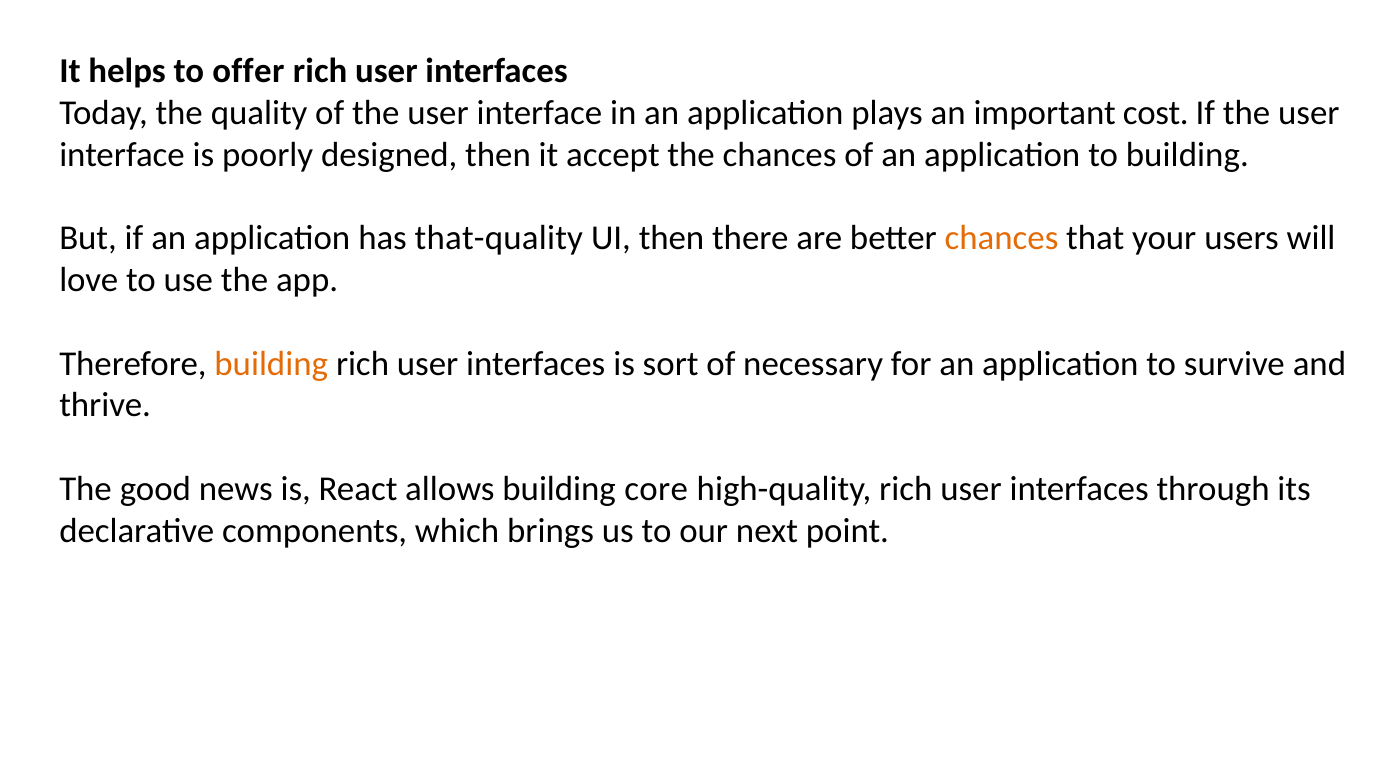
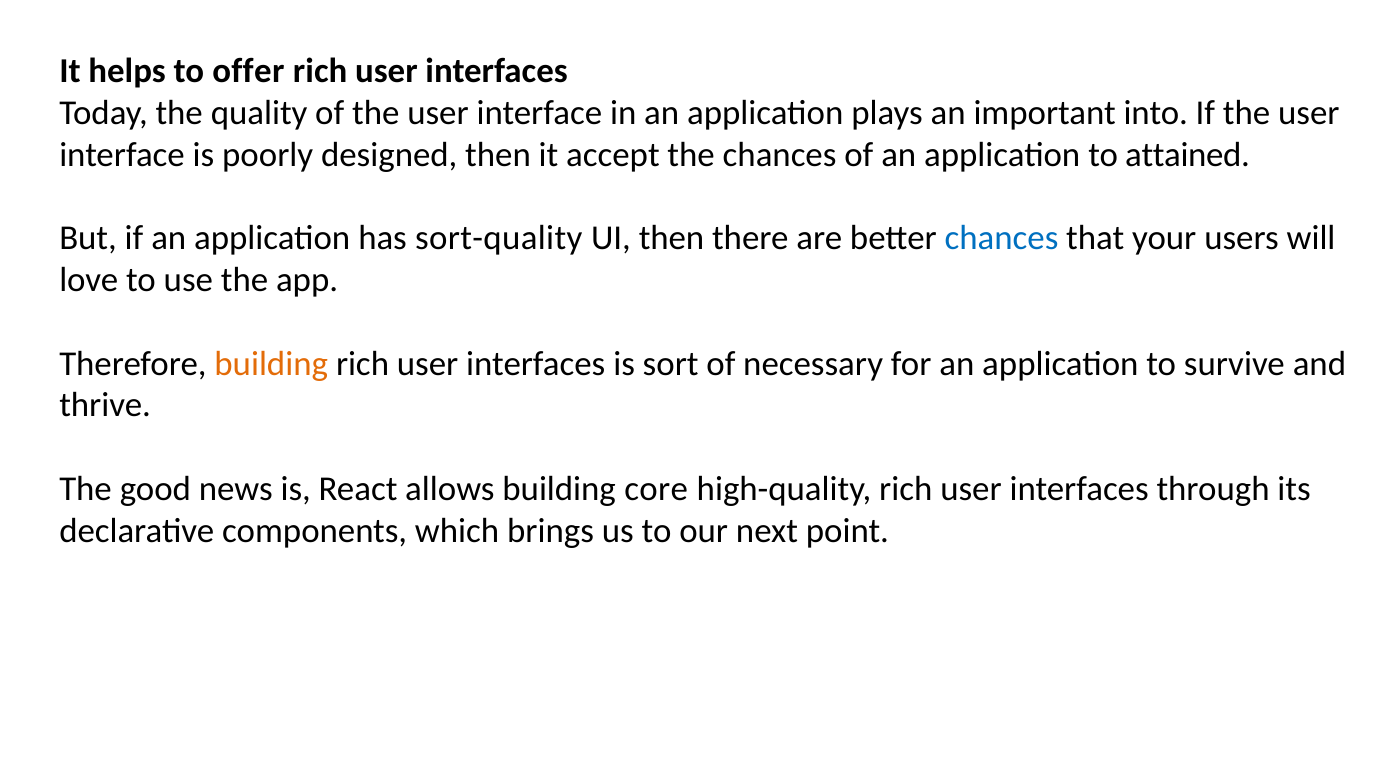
cost: cost -> into
to building: building -> attained
that-quality: that-quality -> sort-quality
chances at (1002, 238) colour: orange -> blue
